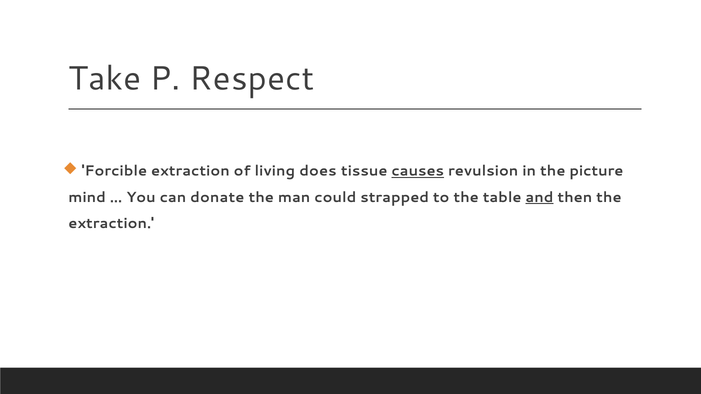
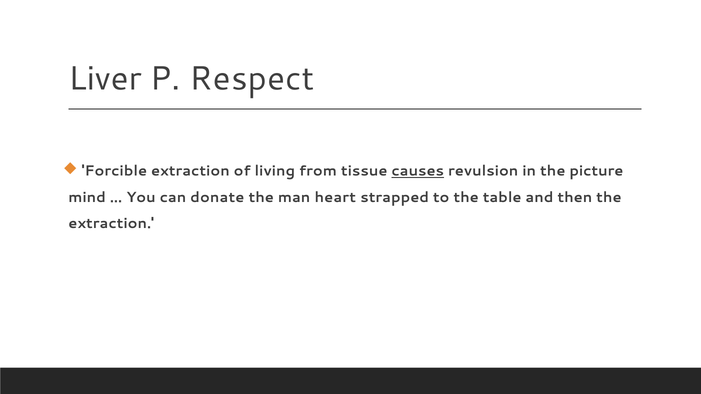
Take: Take -> Liver
does: does -> from
could: could -> heart
and underline: present -> none
